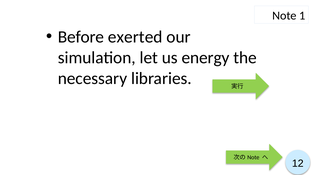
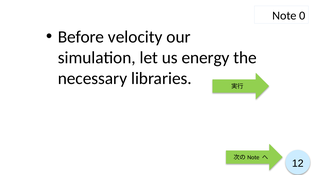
1: 1 -> 0
exerted: exerted -> velocity
